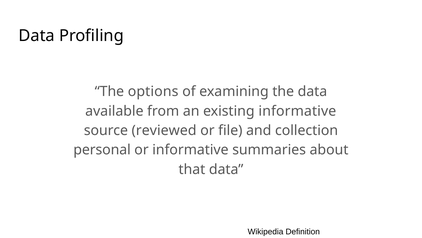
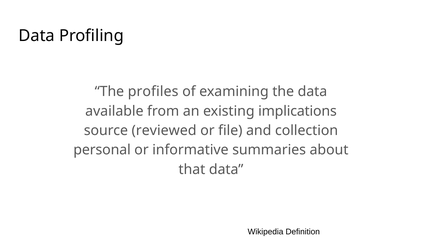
options: options -> profiles
existing informative: informative -> implications
